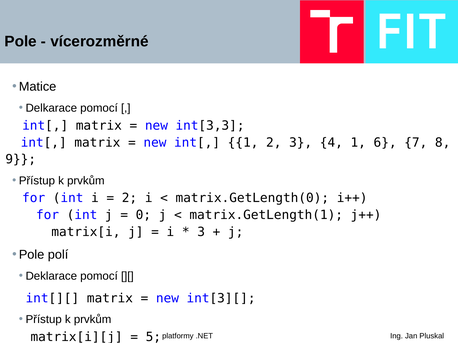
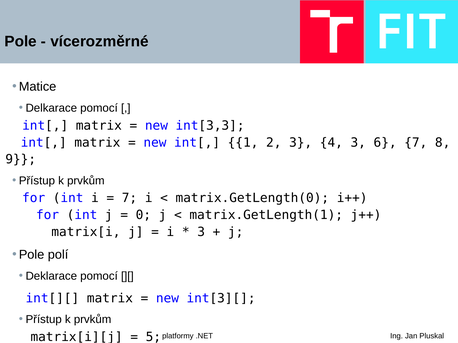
4 1: 1 -> 3
2 at (129, 198): 2 -> 7
